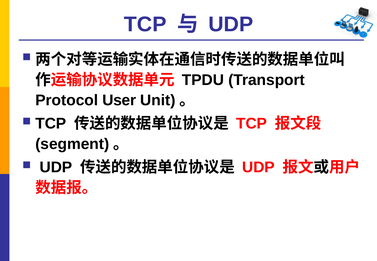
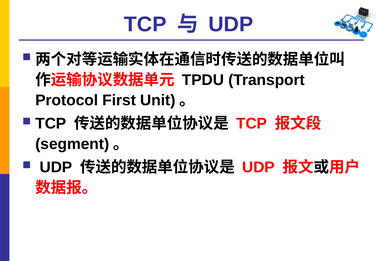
User: User -> First
